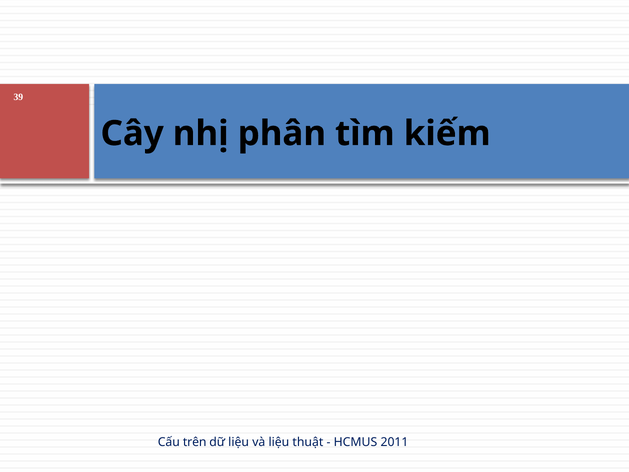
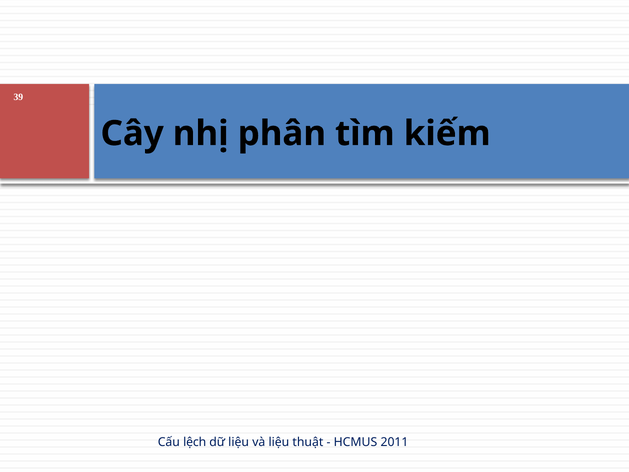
trên: trên -> lệch
